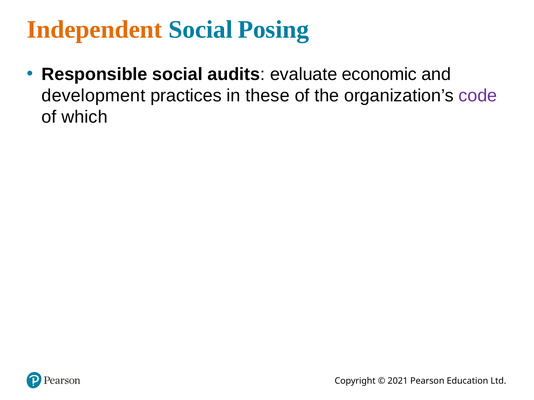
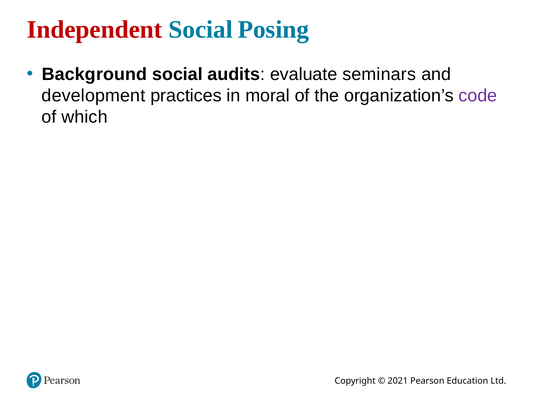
Independent colour: orange -> red
Responsible: Responsible -> Background
economic: economic -> seminars
these: these -> moral
